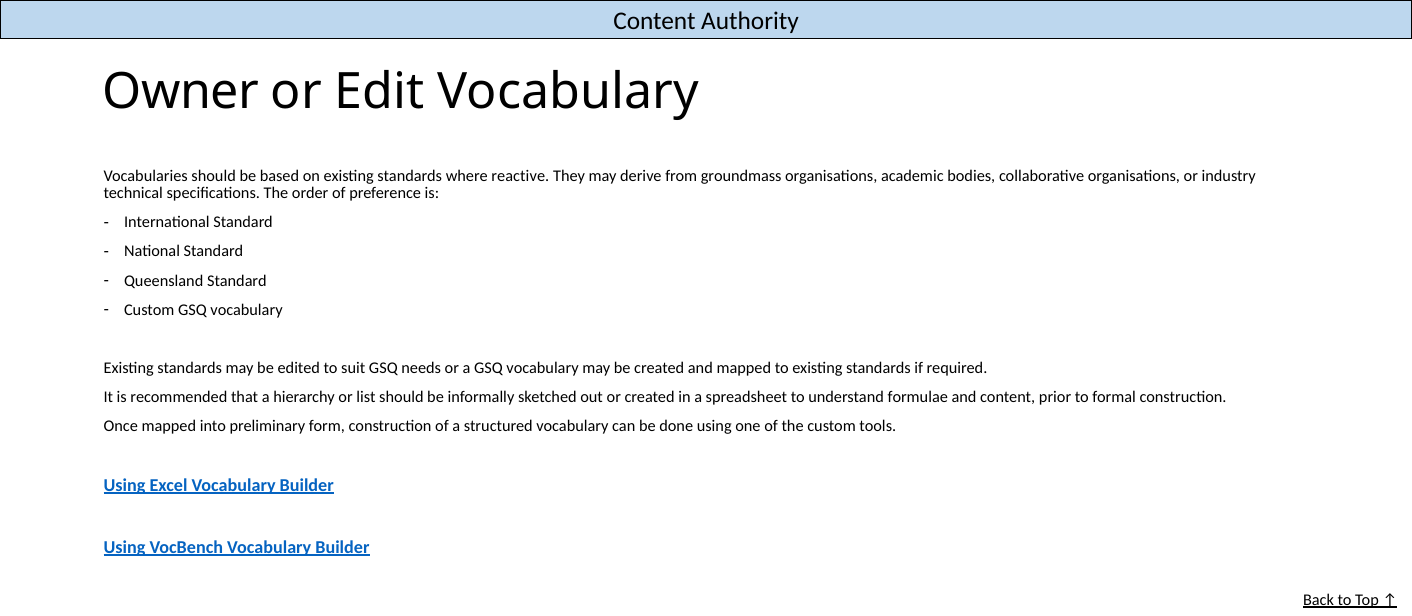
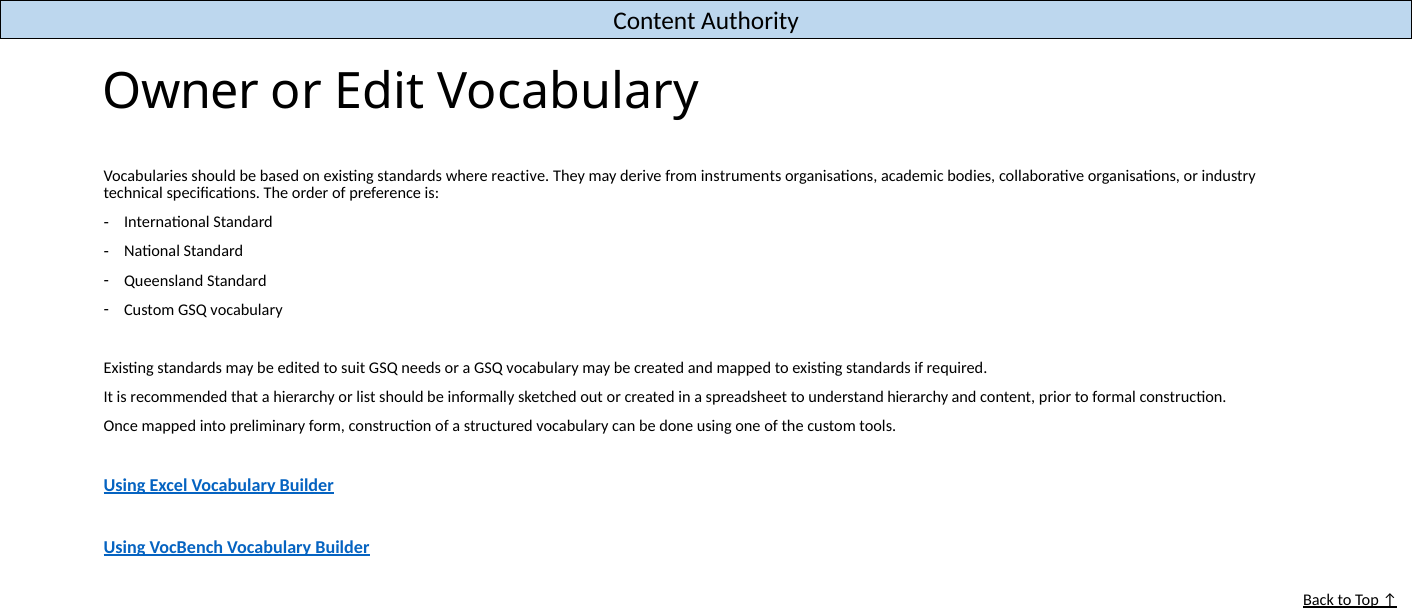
groundmass: groundmass -> instruments
understand formulae: formulae -> hierarchy
